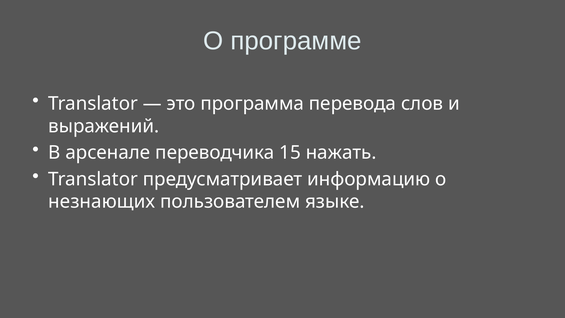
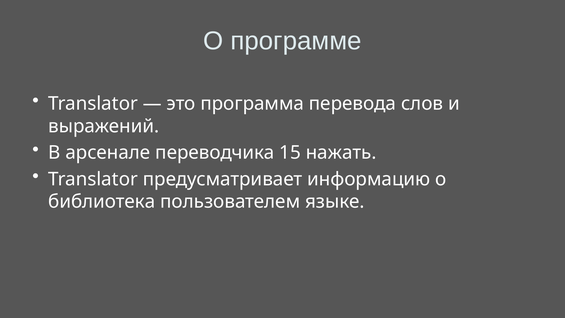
незнающих: незнающих -> библиотека
